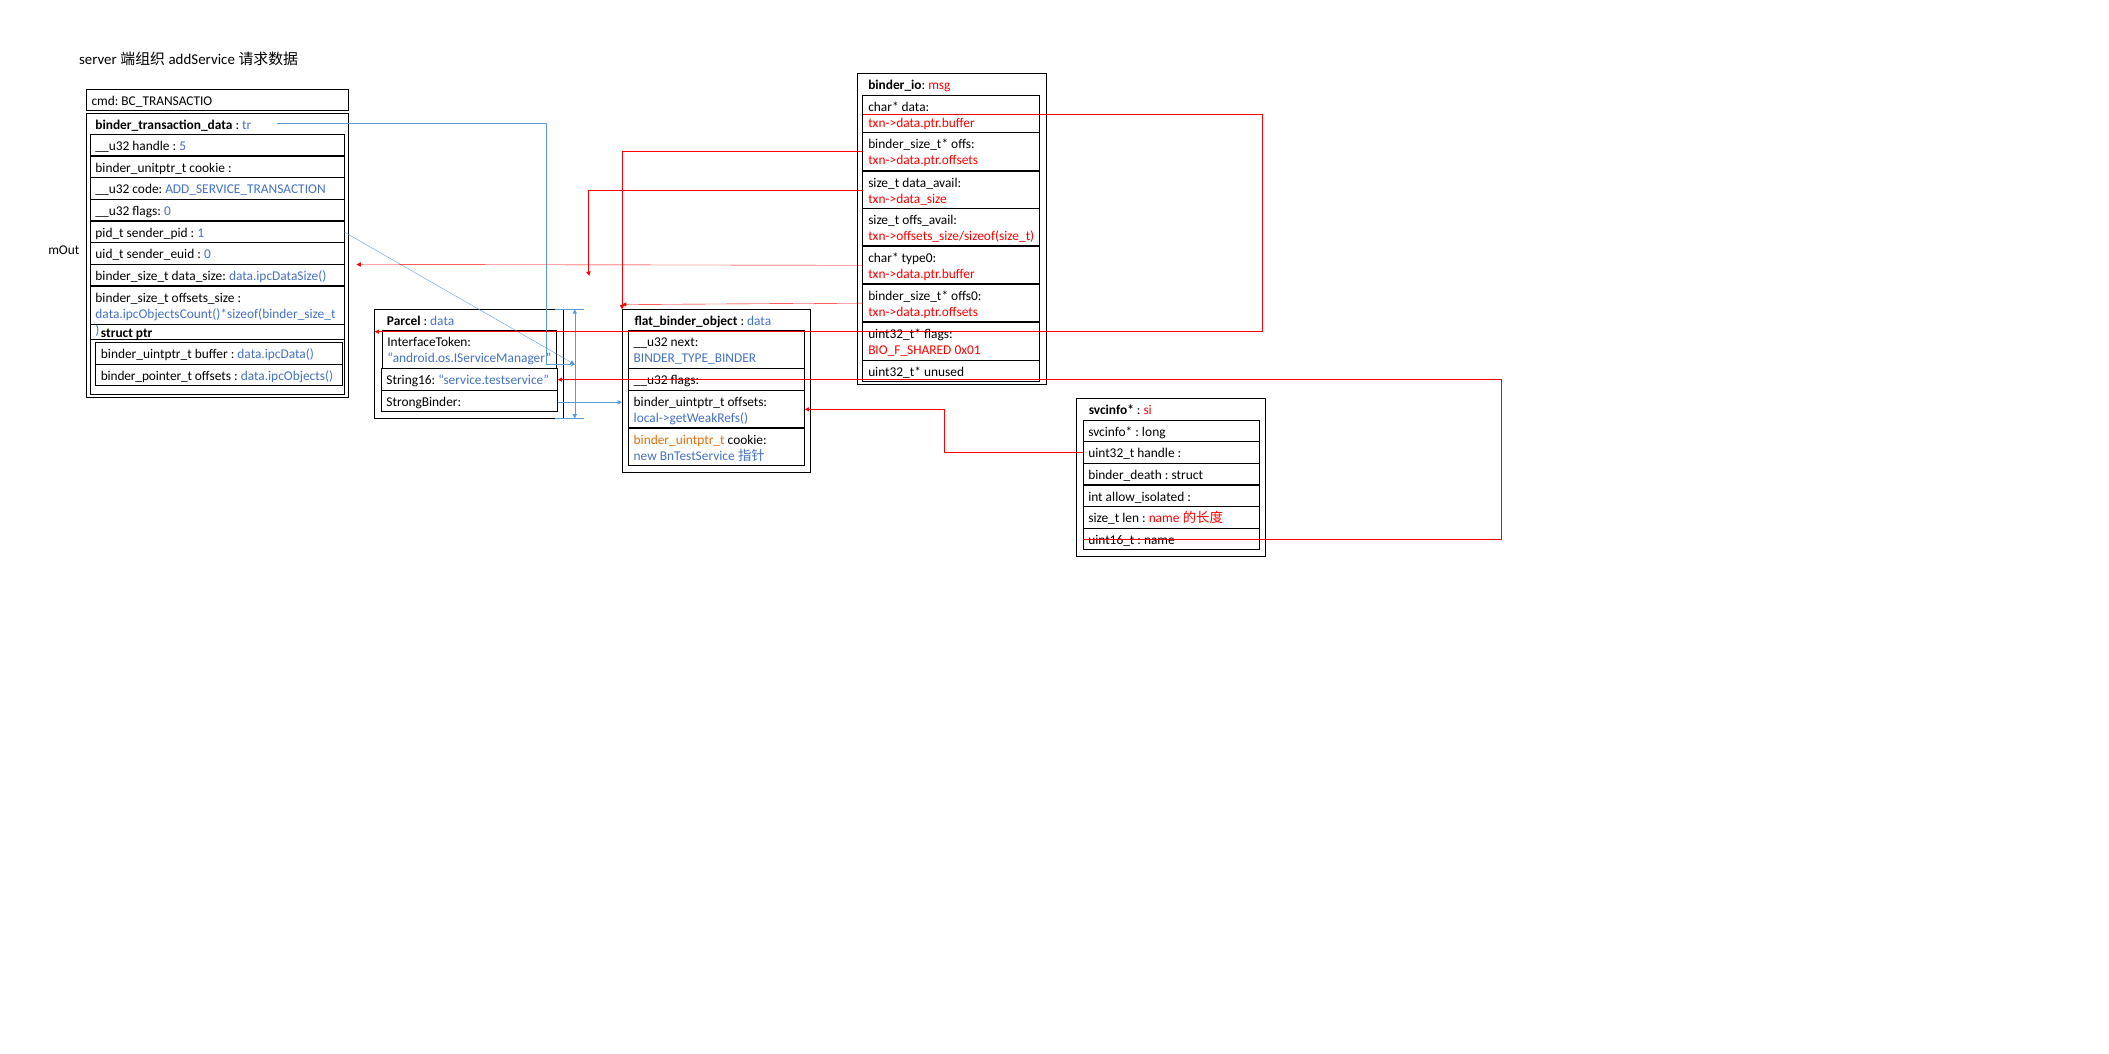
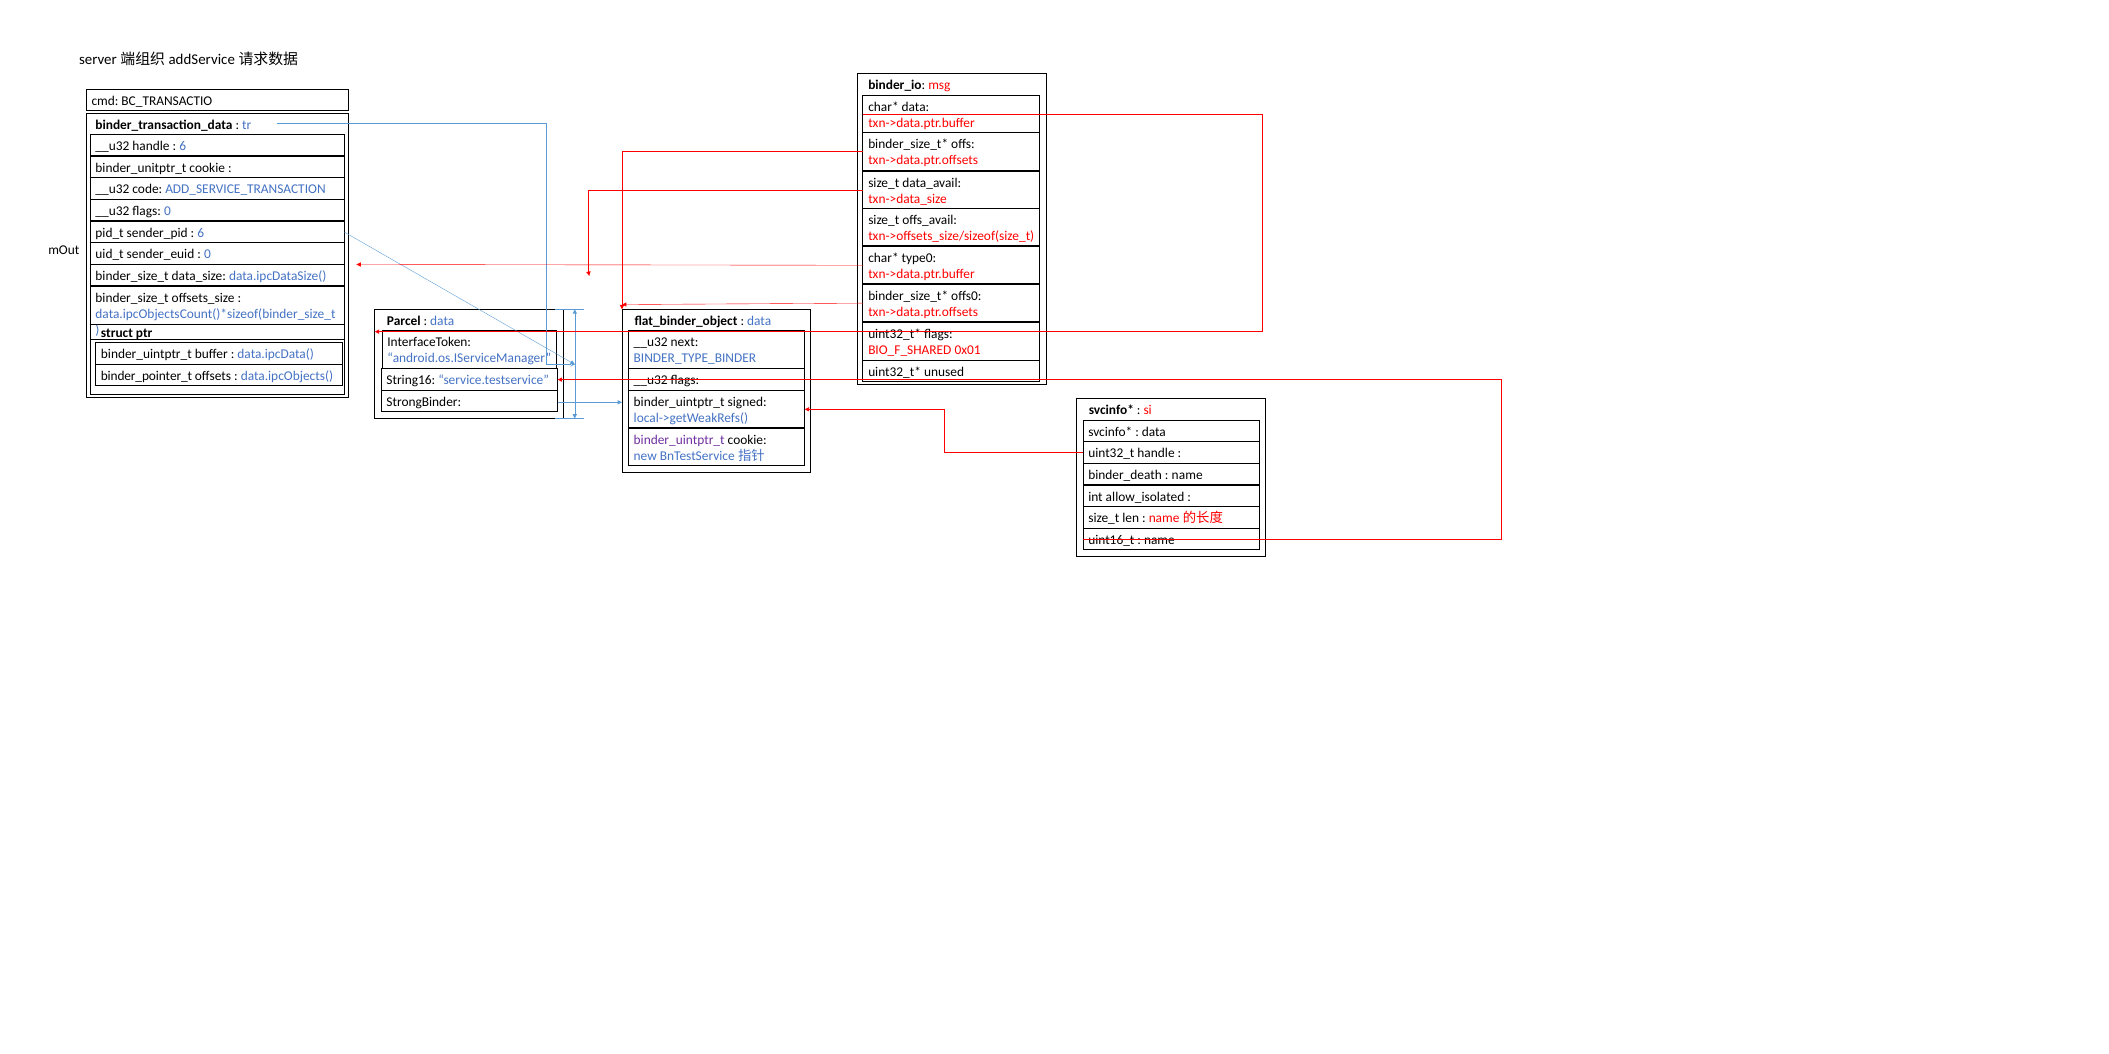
5 at (183, 146): 5 -> 6
1 at (201, 233): 1 -> 6
binder_uintptr_t offsets: offsets -> signed
long at (1154, 432): long -> data
binder_uintptr_t at (679, 440) colour: orange -> purple
struct at (1187, 475): struct -> name
